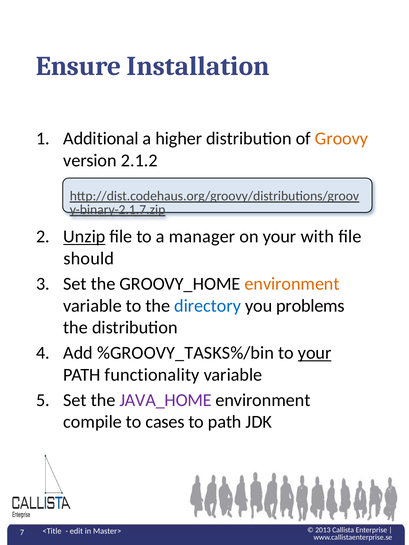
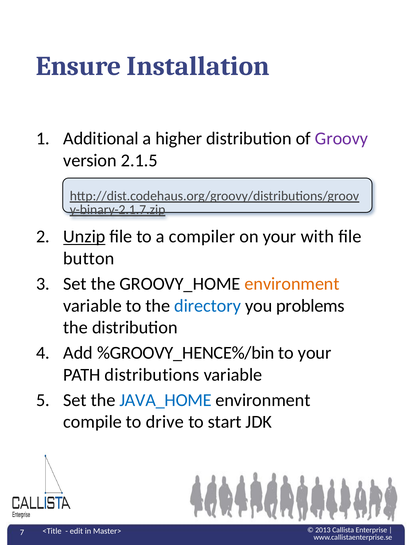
Groovy colour: orange -> purple
2.1.2: 2.1.2 -> 2.1.5
manager: manager -> compiler
should: should -> button
%GROOVY_TASKS%/bin: %GROOVY_TASKS%/bin -> %GROOVY_HENCE%/bin
your at (315, 353) underline: present -> none
functionality: functionality -> distributions
JAVA_HOME colour: purple -> blue
cases: cases -> drive
to path: path -> start
